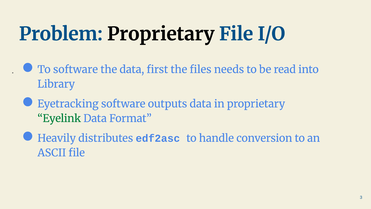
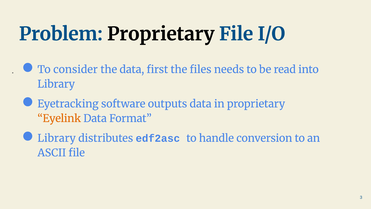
To software: software -> consider
Eyelink colour: green -> orange
Heavily at (57, 138): Heavily -> Library
